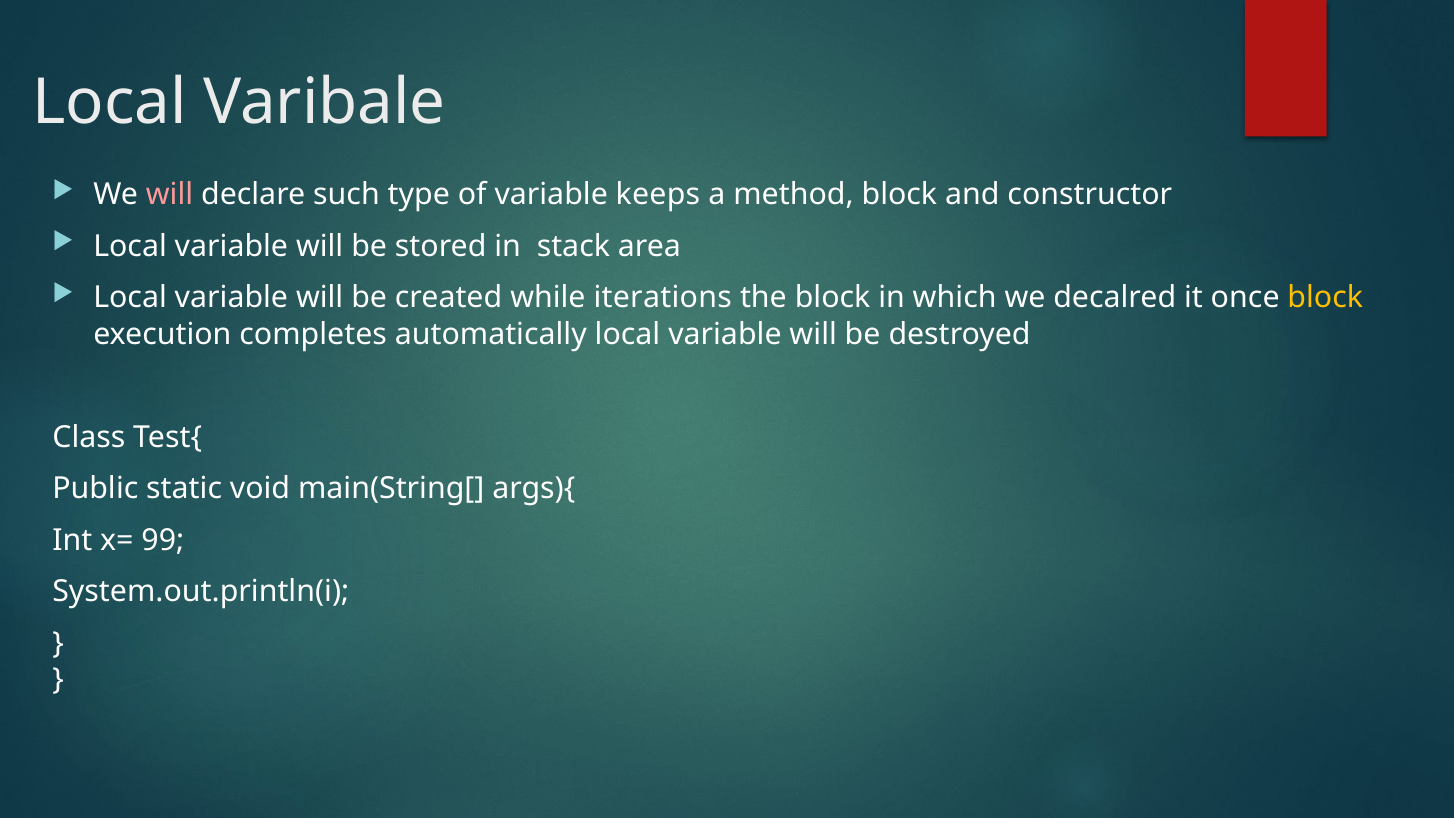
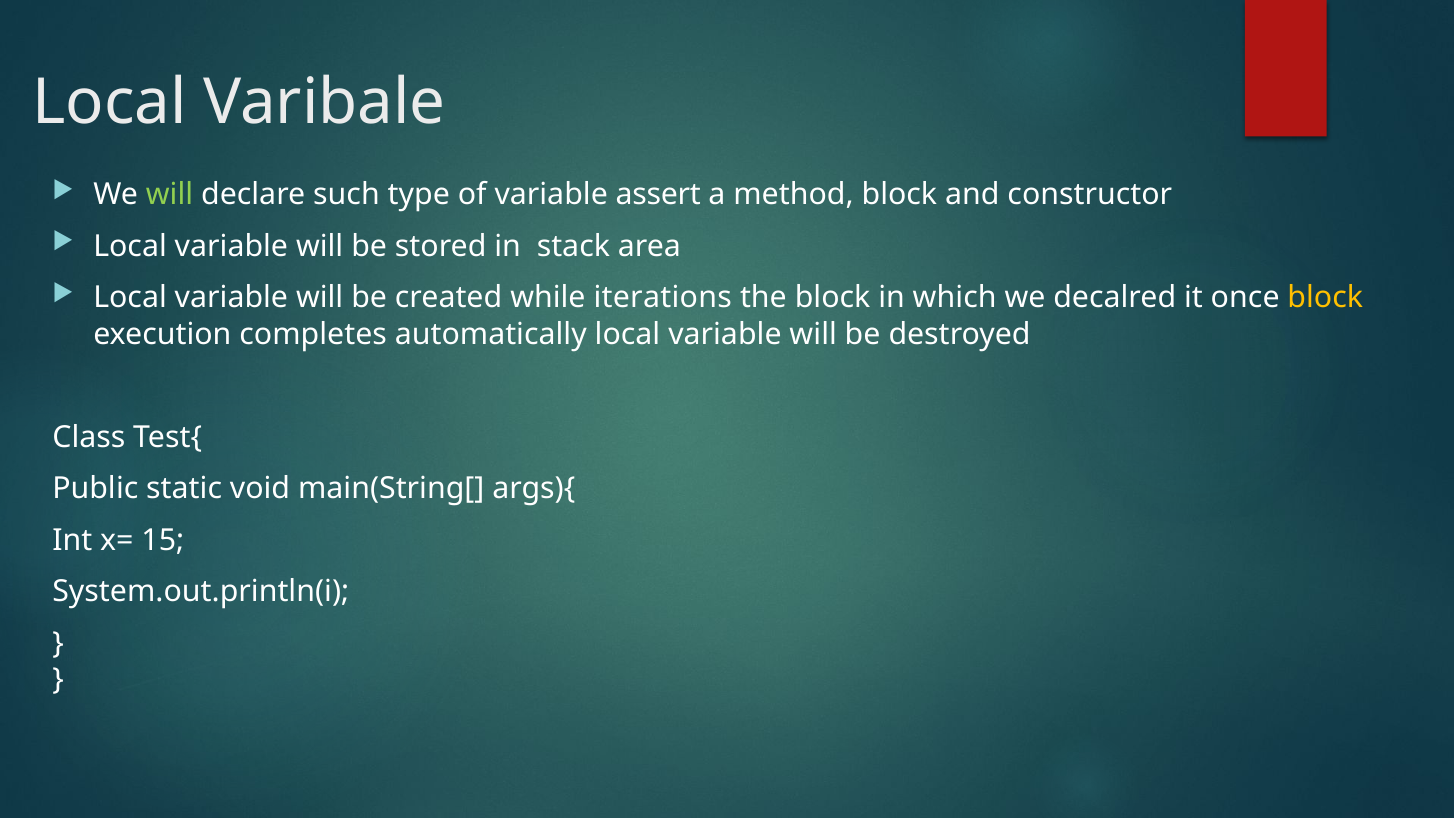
will at (170, 195) colour: pink -> light green
keeps: keeps -> assert
99: 99 -> 15
